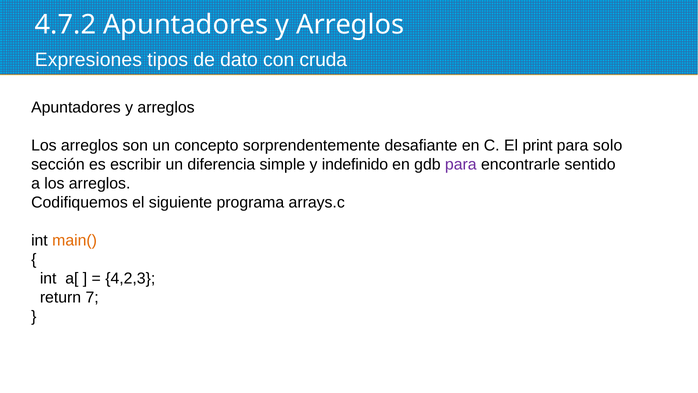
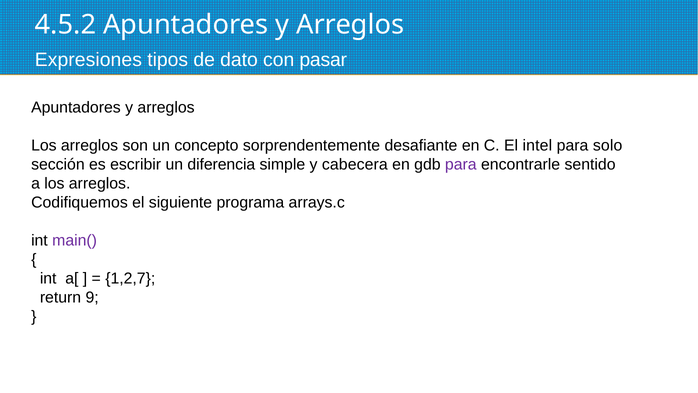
4.7.2: 4.7.2 -> 4.5.2
cruda: cruda -> pasar
print: print -> intel
indefinido: indefinido -> cabecera
main( colour: orange -> purple
4,2,3: 4,2,3 -> 1,2,7
7: 7 -> 9
